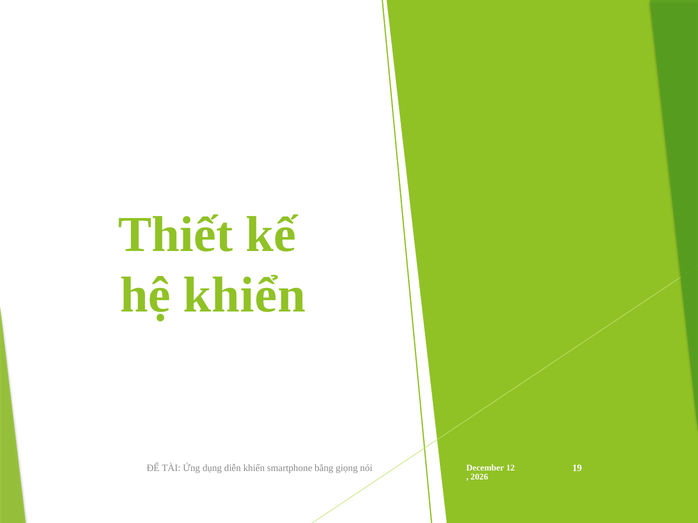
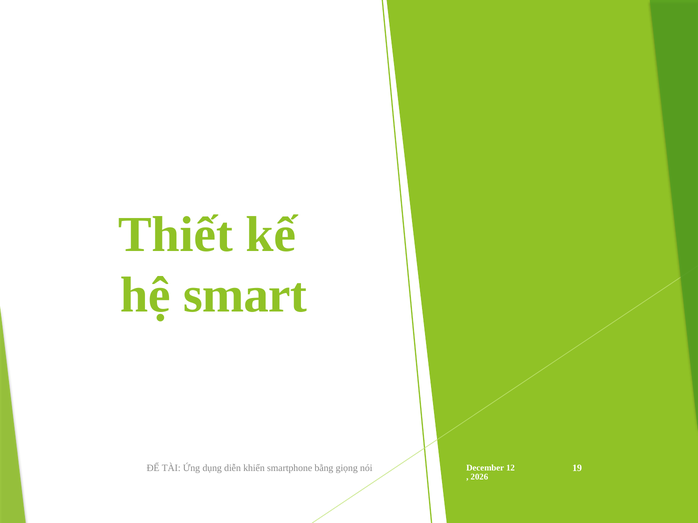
hệ khiển: khiển -> smart
